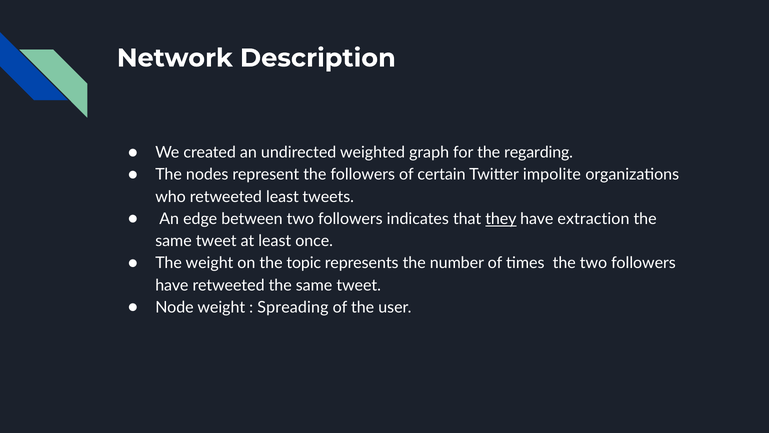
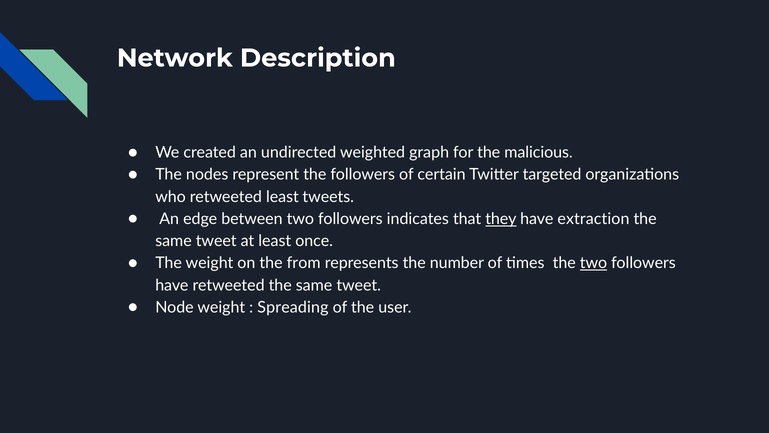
regarding: regarding -> malicious
impolite: impolite -> targeted
topic: topic -> from
two at (594, 263) underline: none -> present
